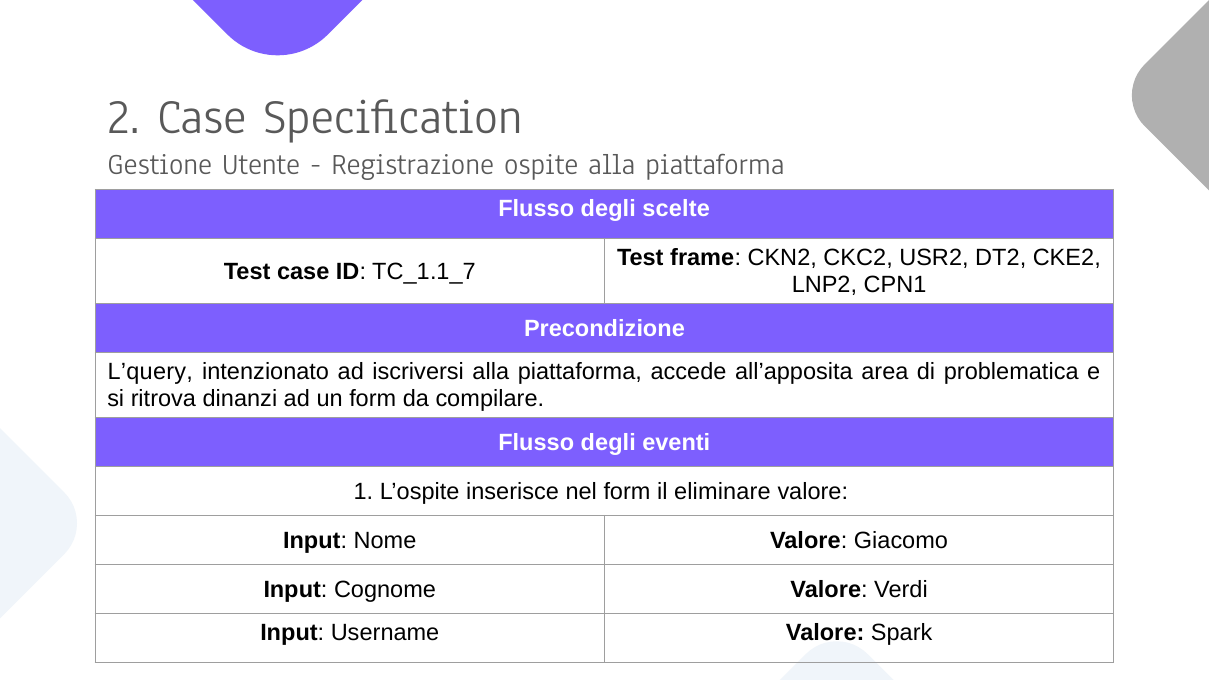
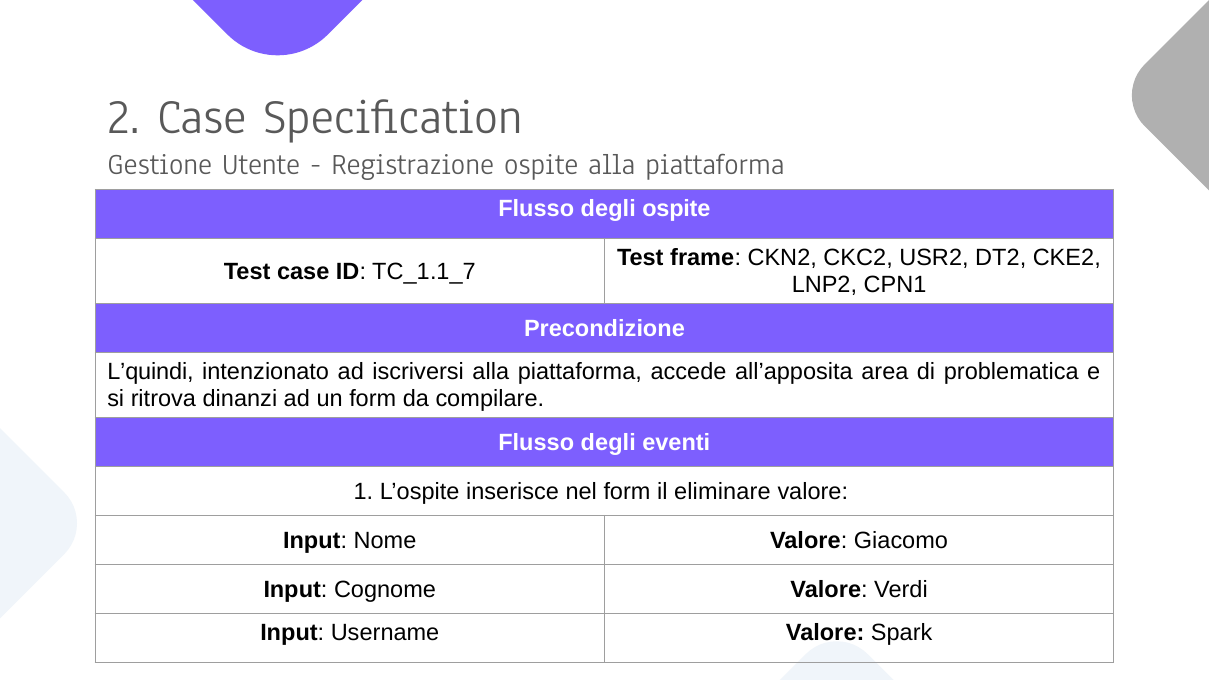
degli scelte: scelte -> ospite
L’query: L’query -> L’quindi
